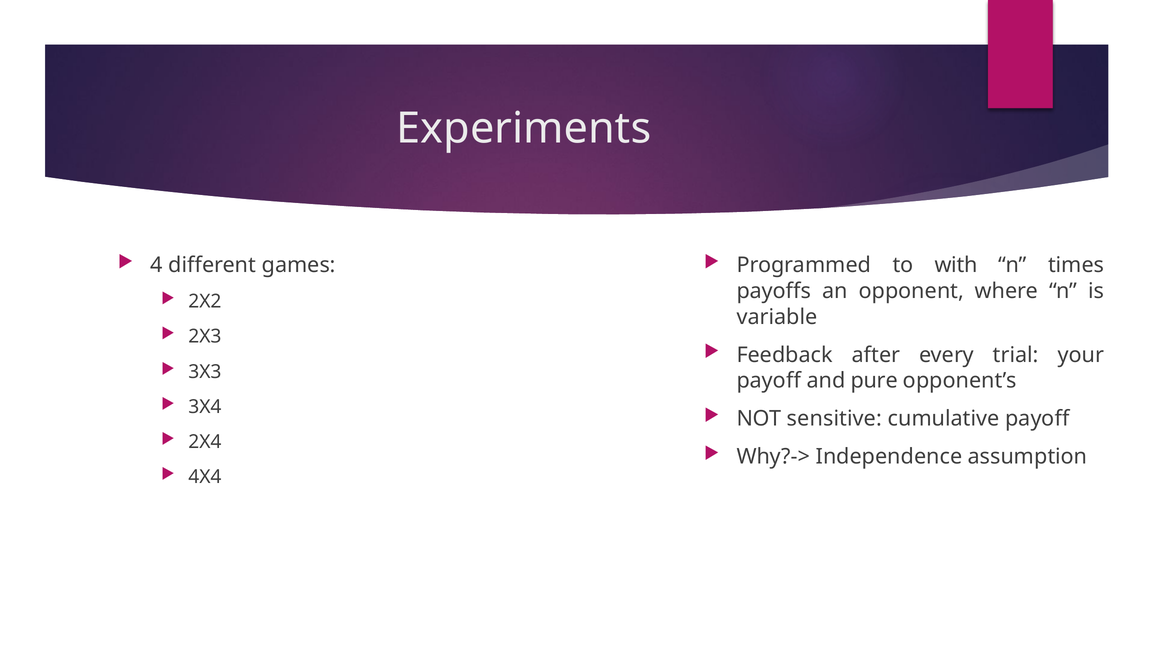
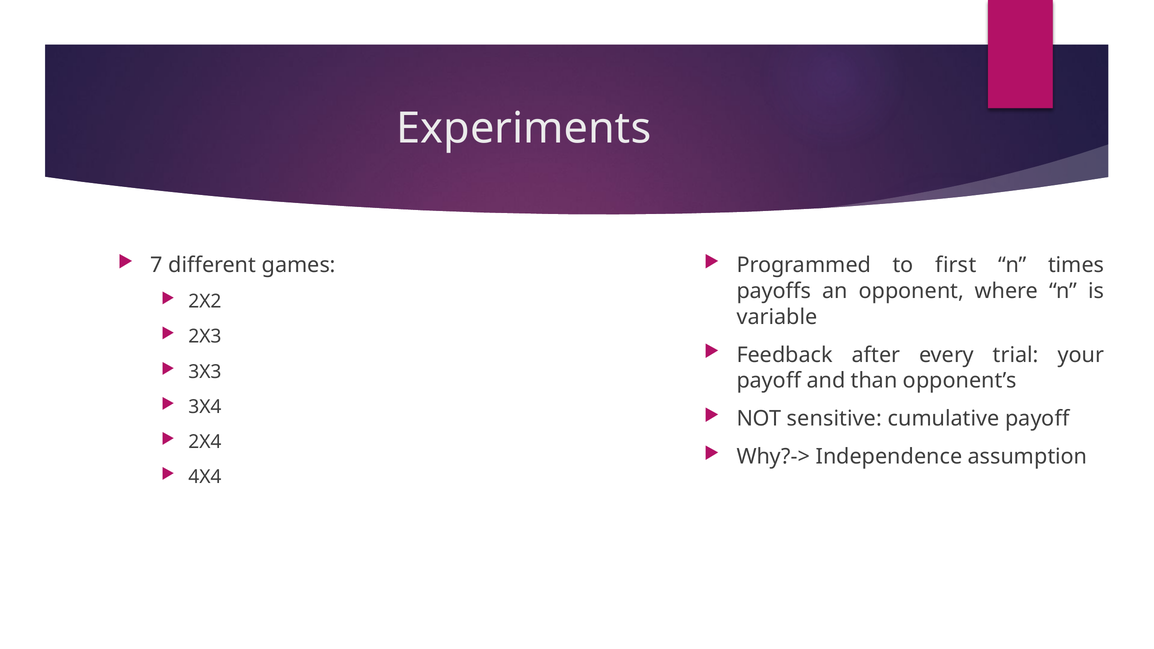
with: with -> first
4: 4 -> 7
pure: pure -> than
